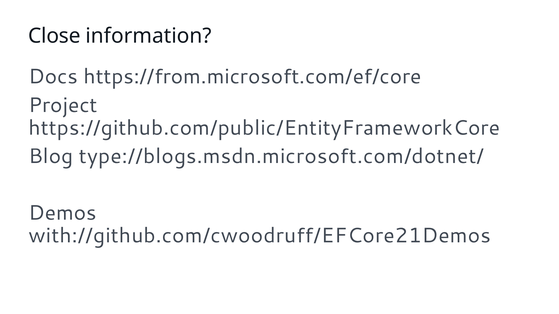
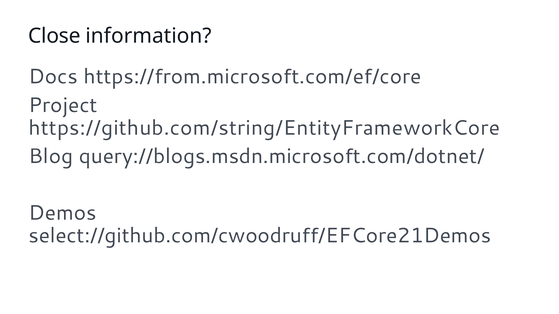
https://github.com/public/EntityFrameworkCore: https://github.com/public/EntityFrameworkCore -> https://github.com/string/EntityFrameworkCore
type://blogs.msdn.microsoft.com/dotnet/: type://blogs.msdn.microsoft.com/dotnet/ -> query://blogs.msdn.microsoft.com/dotnet/
with://github.com/cwoodruff/EFCore21Demos: with://github.com/cwoodruff/EFCore21Demos -> select://github.com/cwoodruff/EFCore21Demos
